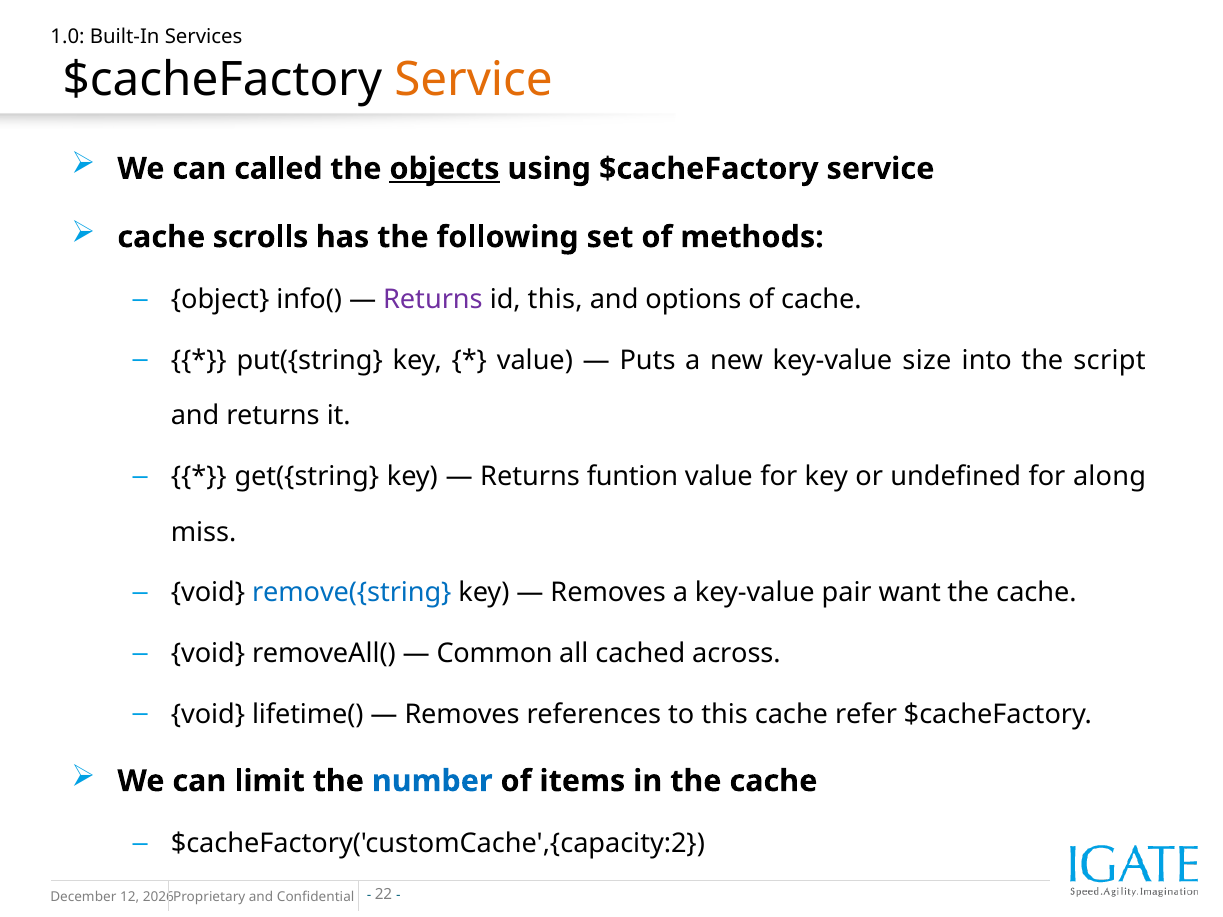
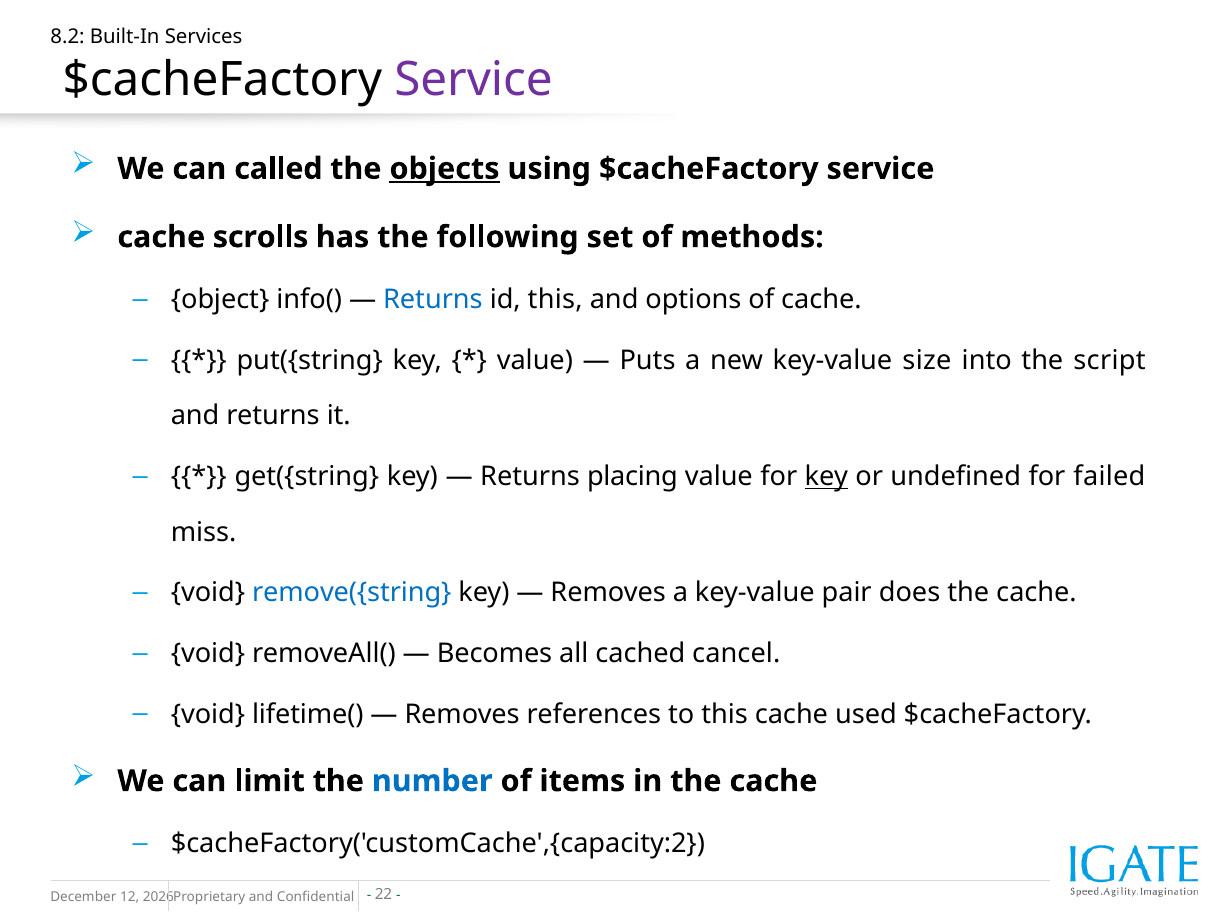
1.0: 1.0 -> 8.2
Service at (474, 80) colour: orange -> purple
Returns at (433, 300) colour: purple -> blue
funtion: funtion -> placing
key at (826, 477) underline: none -> present
along: along -> failed
want: want -> does
Common: Common -> Becomes
across: across -> cancel
refer: refer -> used
